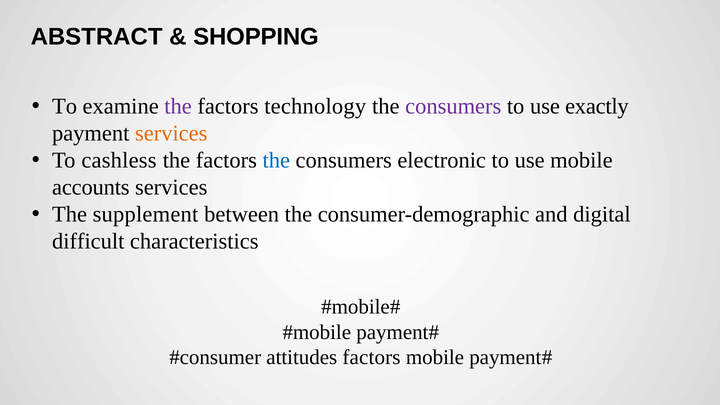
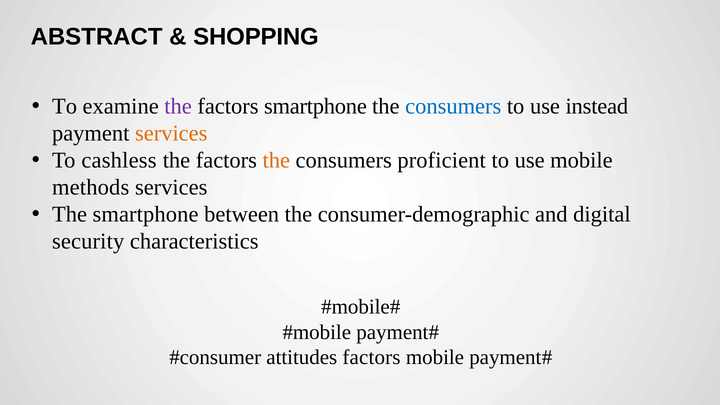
factors technology: technology -> smartphone
consumers at (453, 106) colour: purple -> blue
exactly: exactly -> instead
the at (276, 160) colour: blue -> orange
electronic: electronic -> proficient
accounts: accounts -> methods
The supplement: supplement -> smartphone
difficult: difficult -> security
